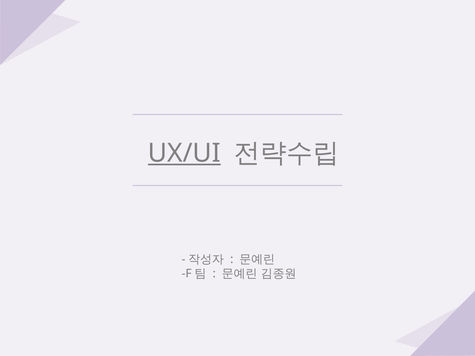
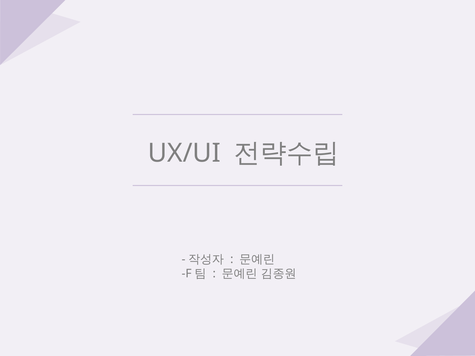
UX/UI underline: present -> none
